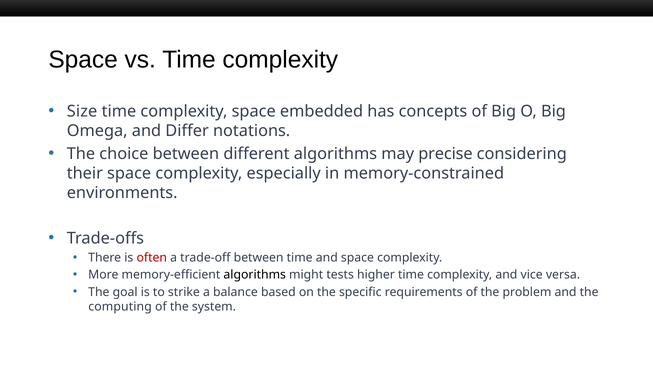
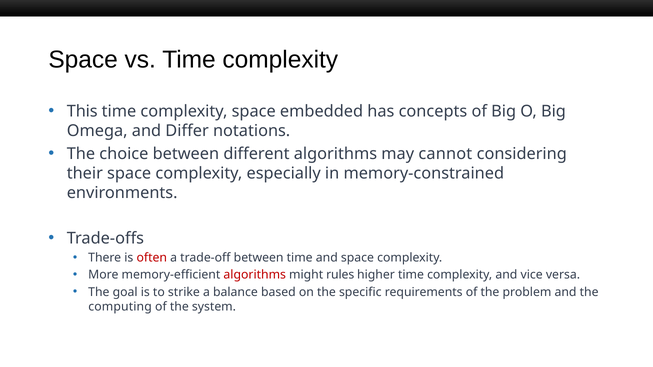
Size: Size -> This
precise: precise -> cannot
algorithms at (255, 275) colour: black -> red
tests: tests -> rules
